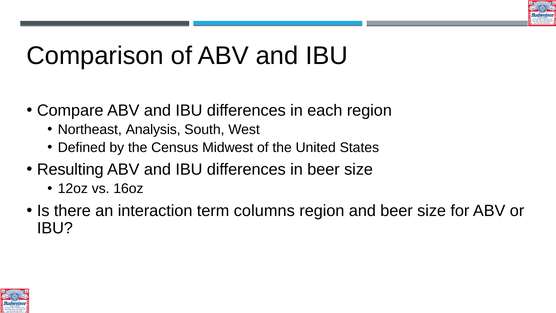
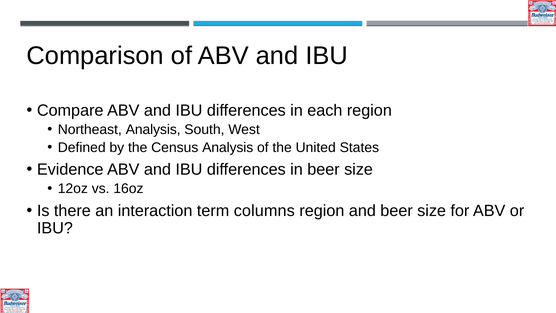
Census Midwest: Midwest -> Analysis
Resulting: Resulting -> Evidence
